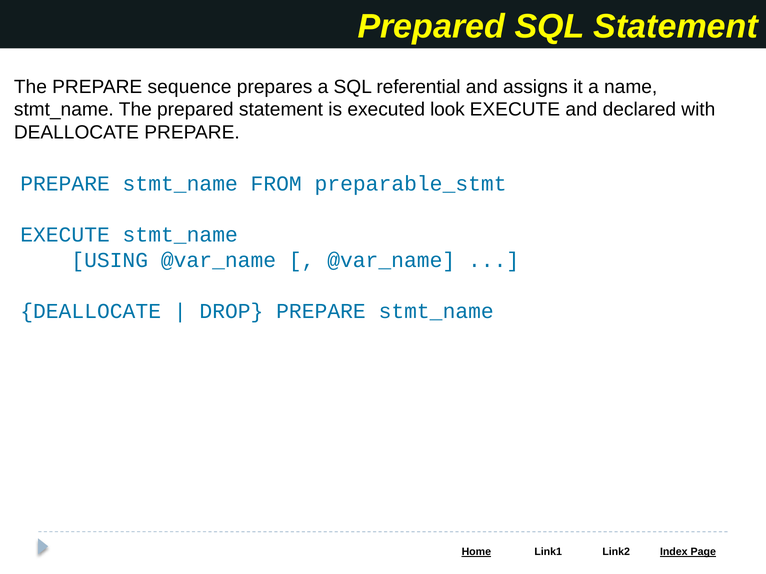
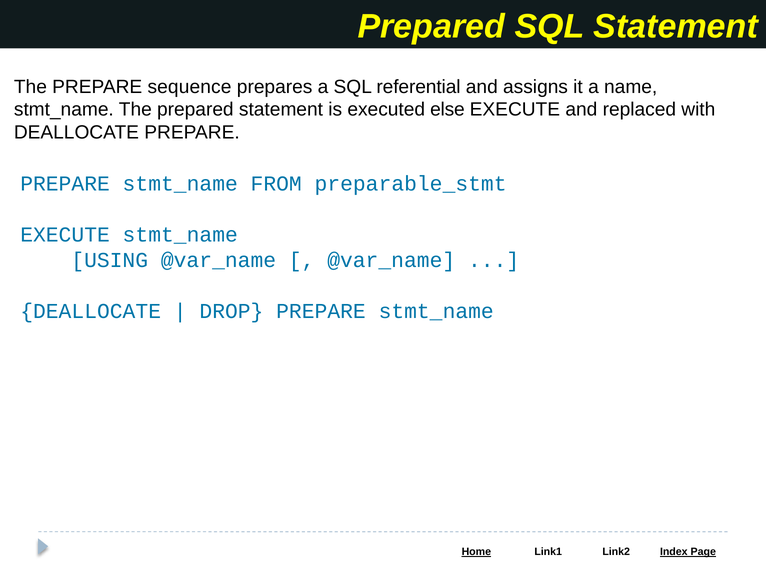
look: look -> else
declared: declared -> replaced
